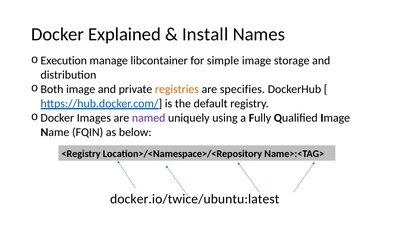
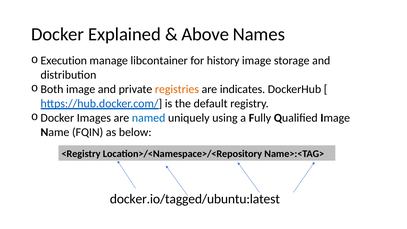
Install: Install -> Above
simple: simple -> history
specifies: specifies -> indicates
named colour: purple -> blue
docker.io/twice/ubuntu:latest: docker.io/twice/ubuntu:latest -> docker.io/tagged/ubuntu:latest
